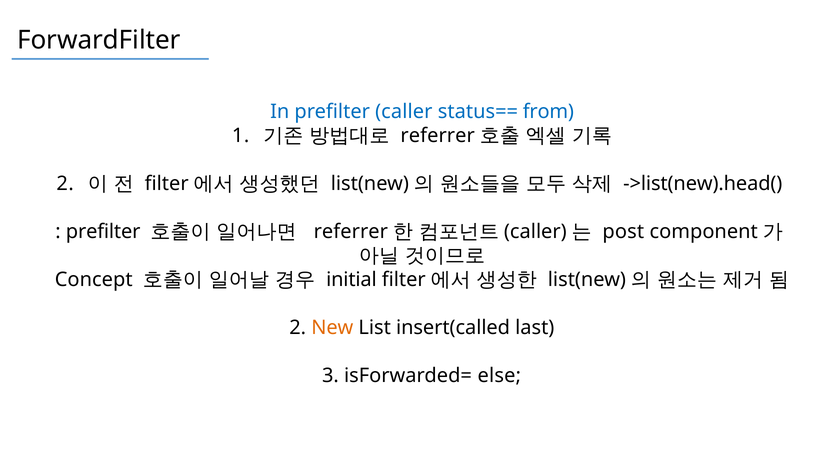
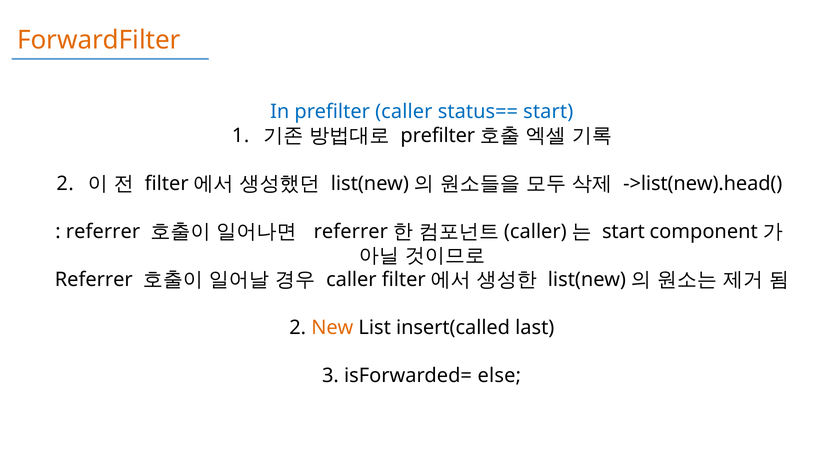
ForwardFilter colour: black -> orange
status== from: from -> start
referrer at (438, 136): referrer -> prefilter
prefilter at (103, 232): prefilter -> referrer
post at (623, 232): post -> start
Concept at (94, 280): Concept -> Referrer
initial at (351, 280): initial -> caller
